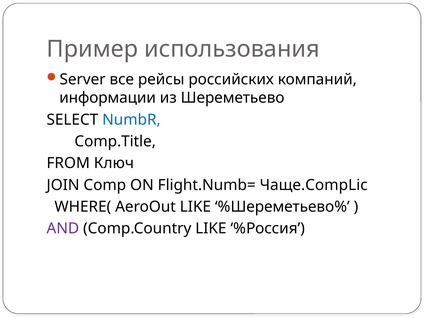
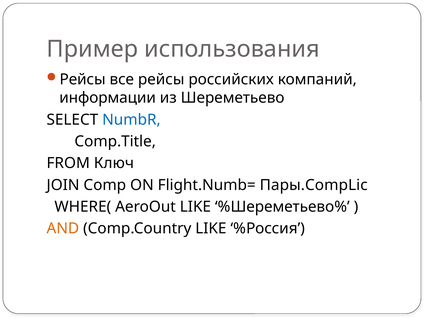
Server at (83, 79): Server -> Рейсы
Чаще.CompLic: Чаще.CompLic -> Пары.CompLic
AND colour: purple -> orange
